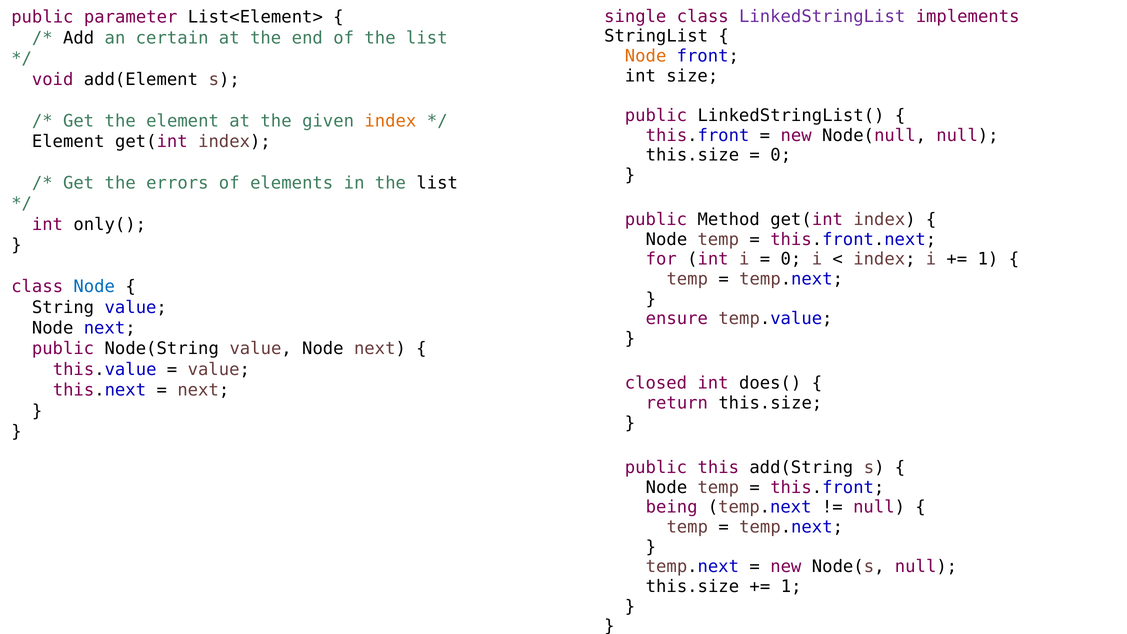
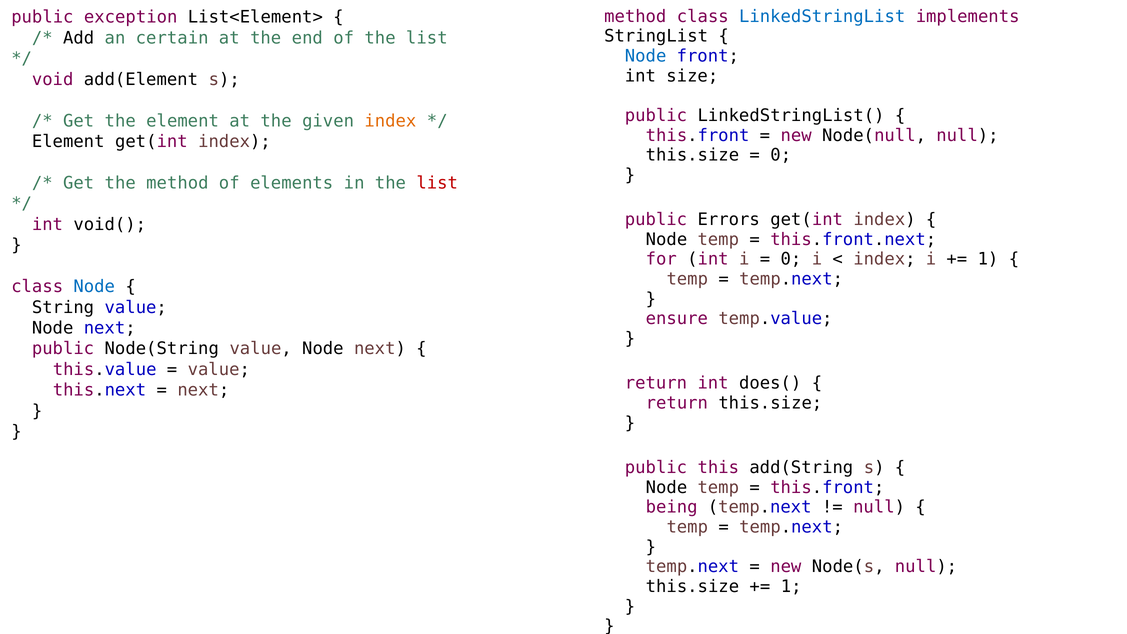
single at (635, 16): single -> method
LinkedStringList colour: purple -> blue
parameter: parameter -> exception
Node at (646, 56) colour: orange -> blue
the errors: errors -> method
list at (437, 183) colour: black -> red
Method: Method -> Errors
only(: only( -> void(
closed at (656, 383): closed -> return
